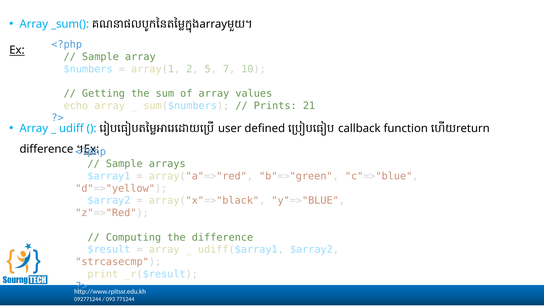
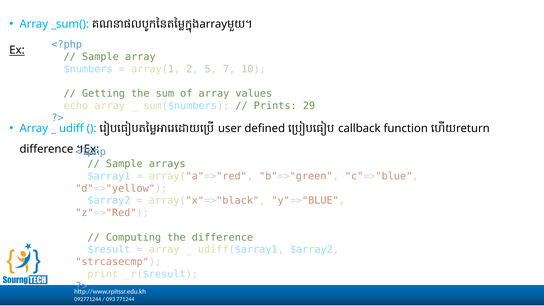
21: 21 -> 29
